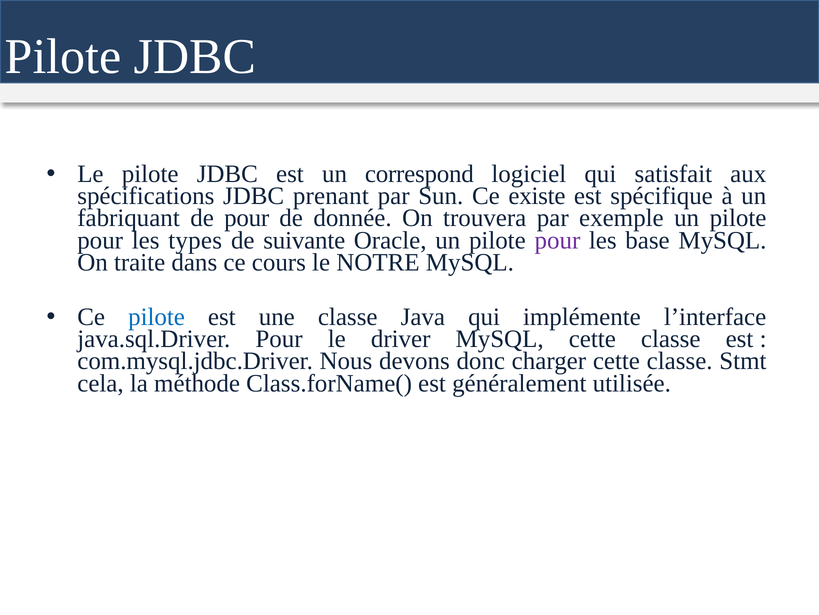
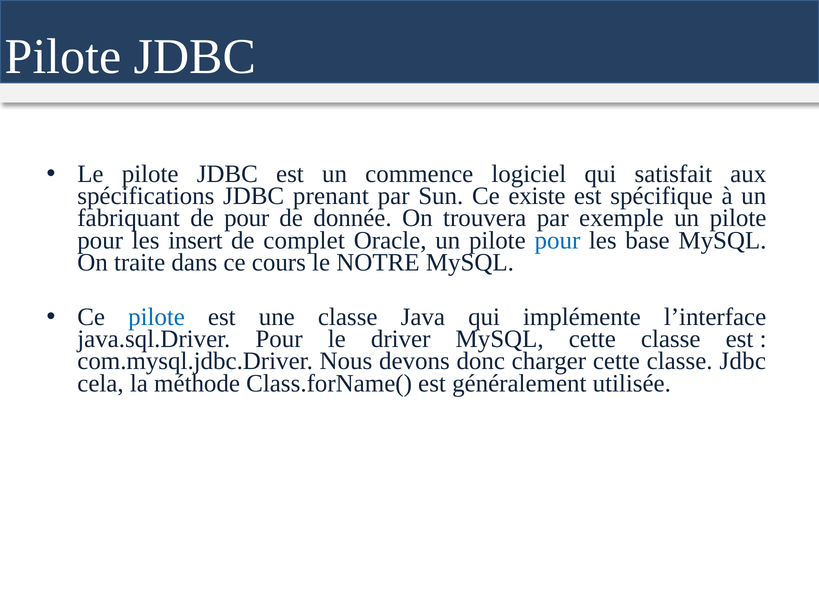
correspond: correspond -> commence
types: types -> insert
suivante: suivante -> complet
pour at (557, 240) colour: purple -> blue
classe Stmt: Stmt -> Jdbc
